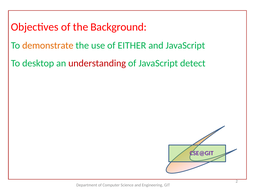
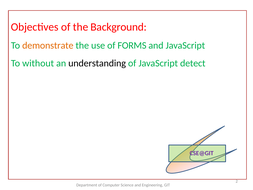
EITHER: EITHER -> FORMS
desktop: desktop -> without
understanding colour: red -> black
